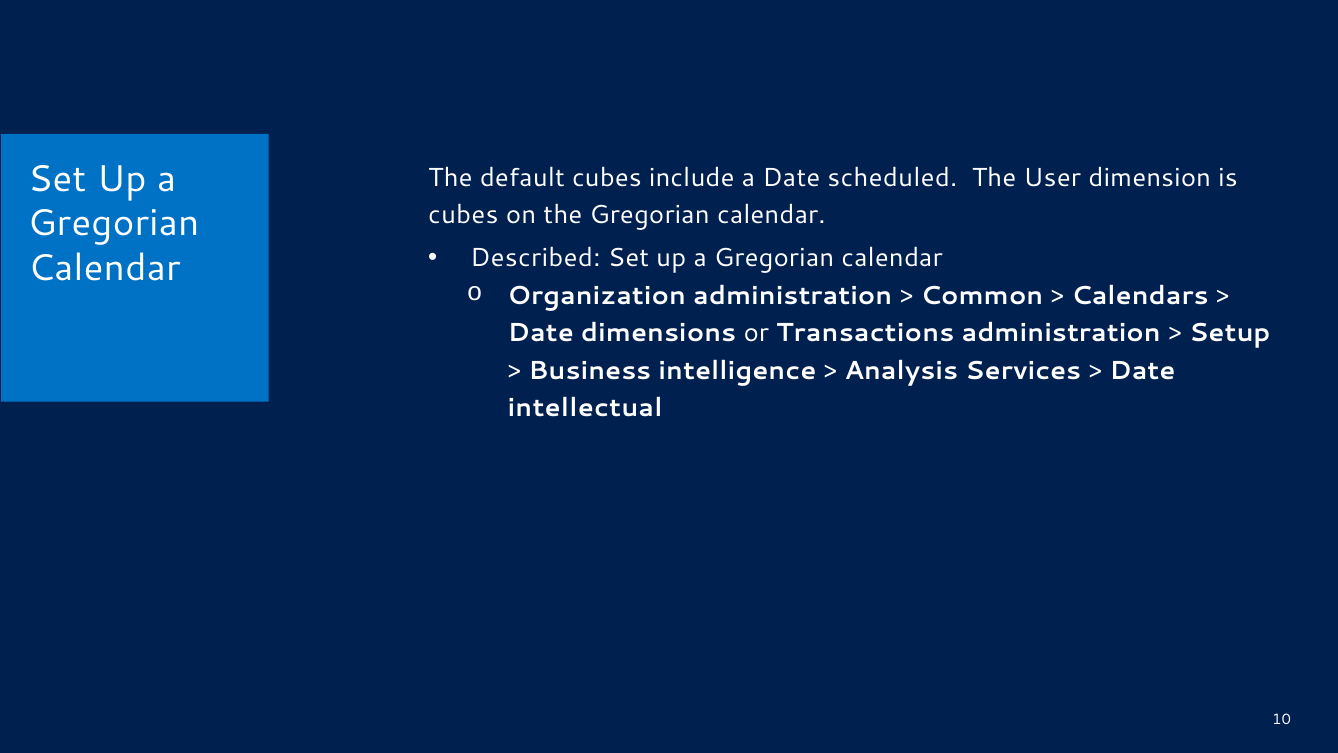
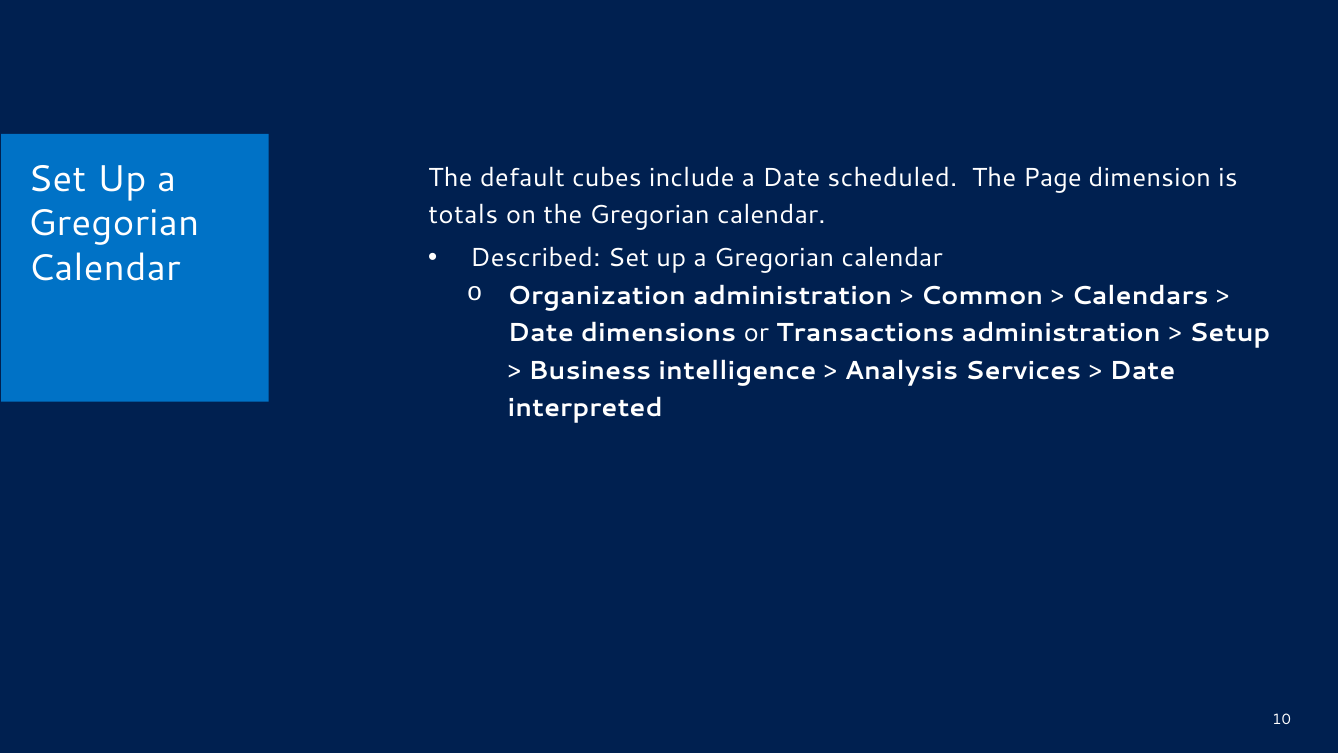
User: User -> Page
cubes at (463, 215): cubes -> totals
intellectual: intellectual -> interpreted
